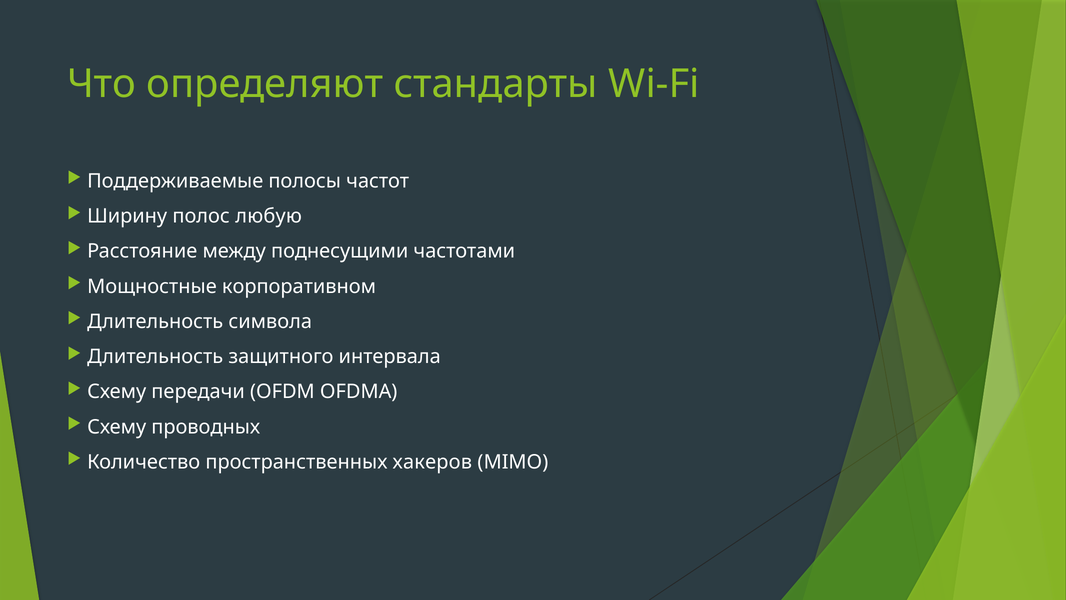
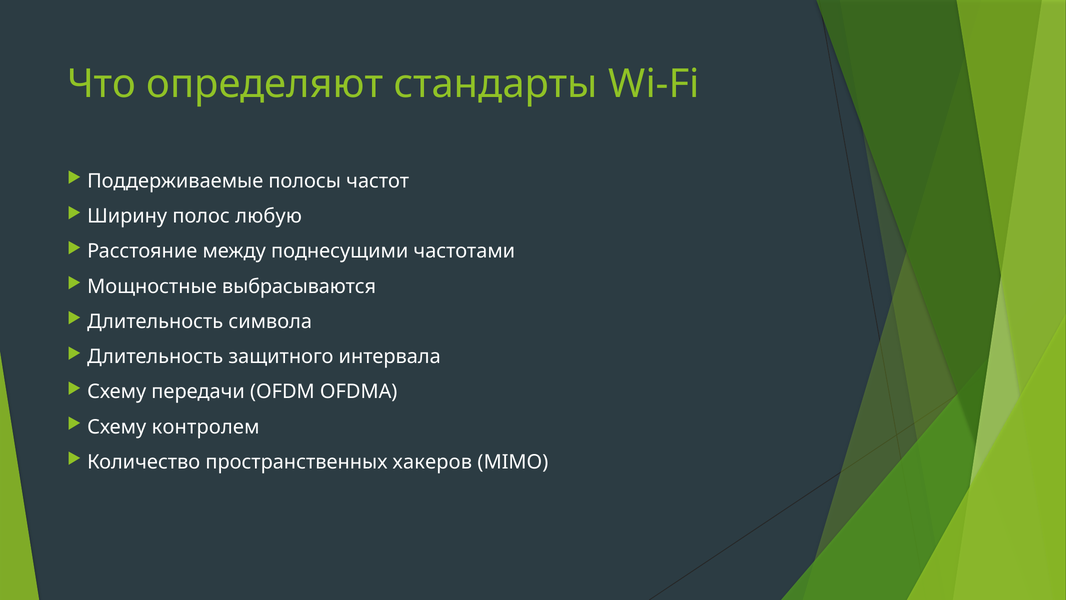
корпоративном: корпоративном -> выбрасываются
проводных: проводных -> контролем
